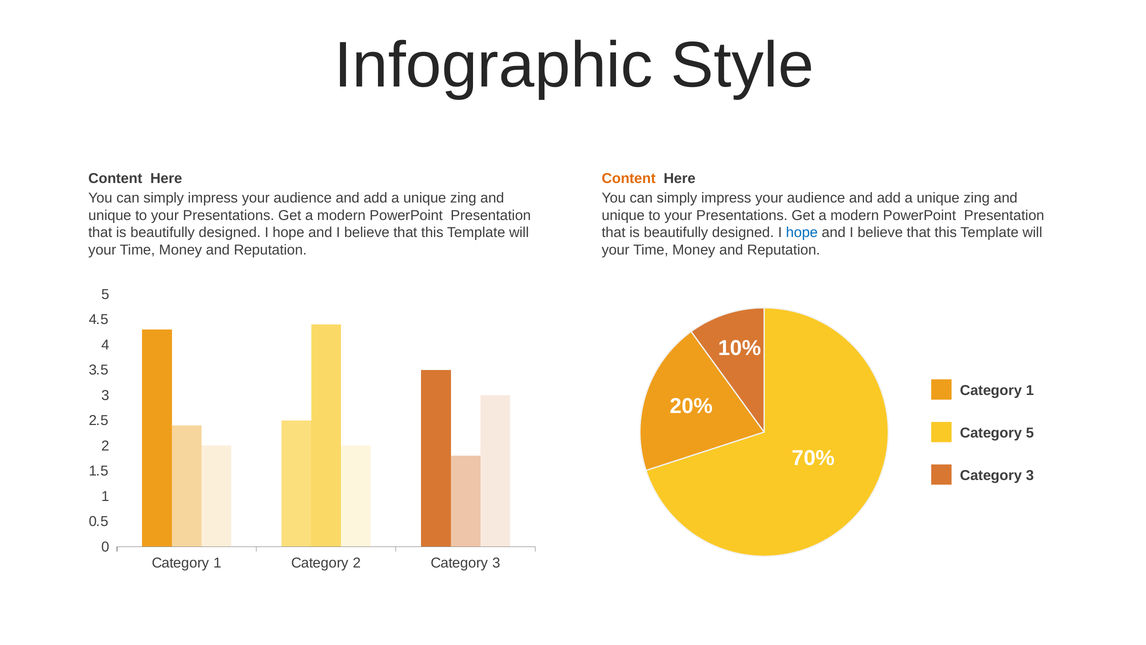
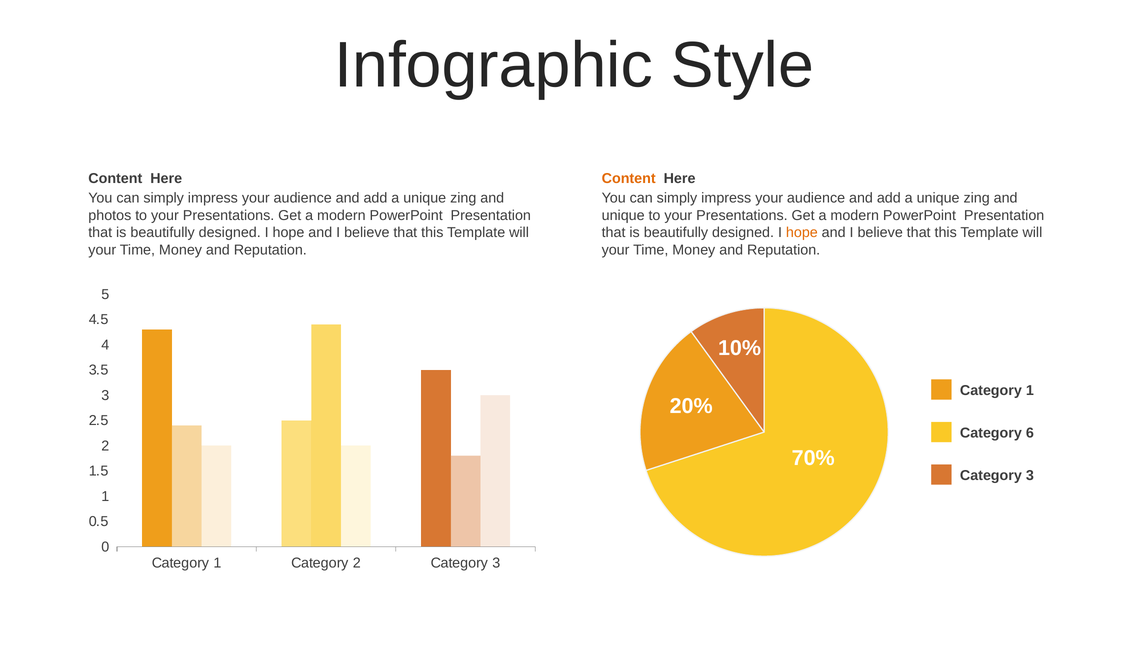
unique at (110, 215): unique -> photos
hope at (802, 232) colour: blue -> orange
Category 5: 5 -> 6
